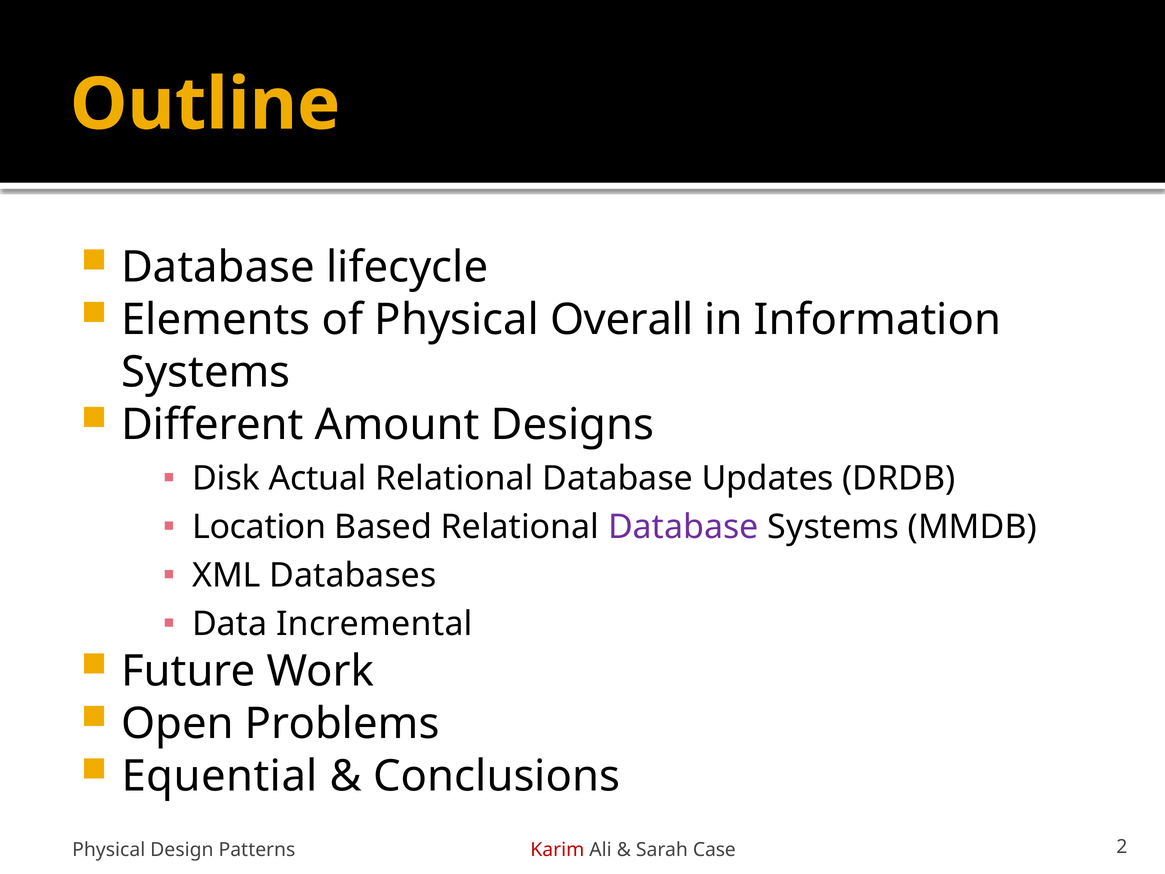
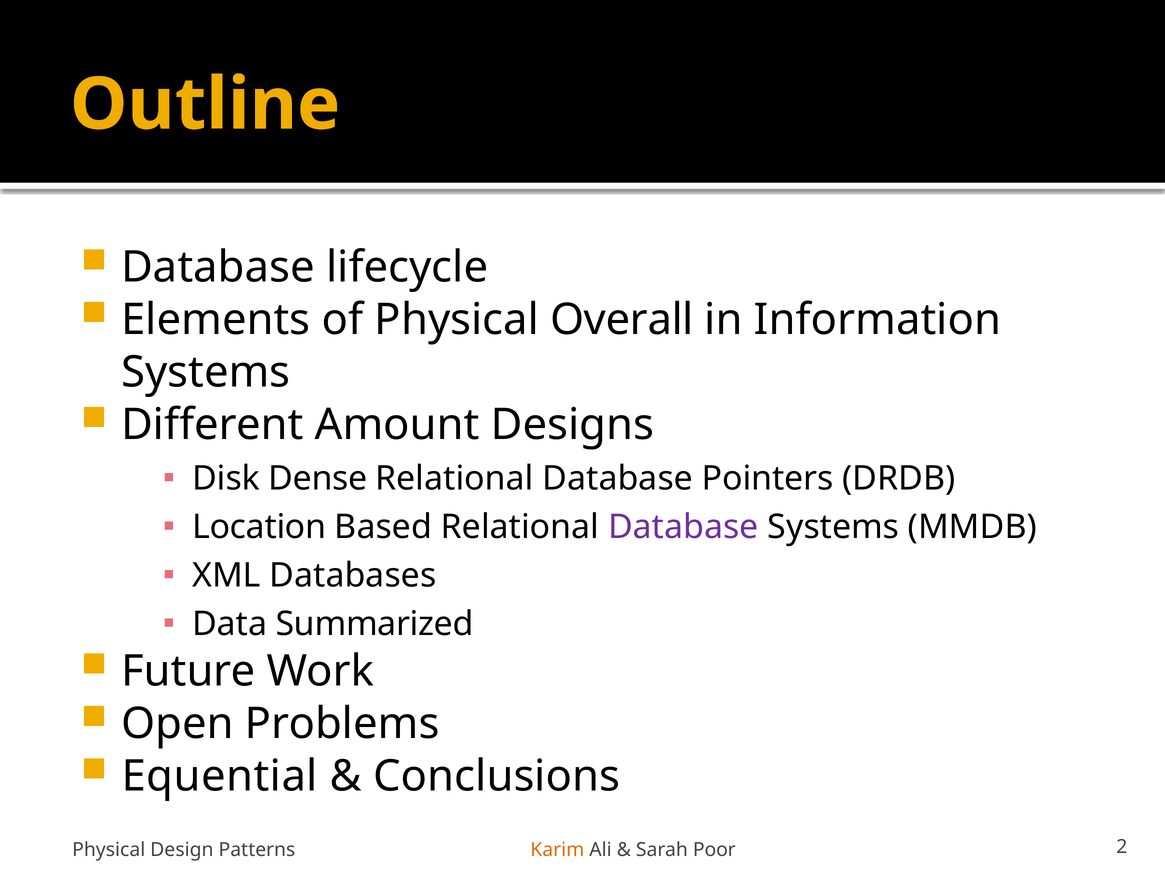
Actual: Actual -> Dense
Updates: Updates -> Pointers
Incremental: Incremental -> Summarized
Karim colour: red -> orange
Case: Case -> Poor
